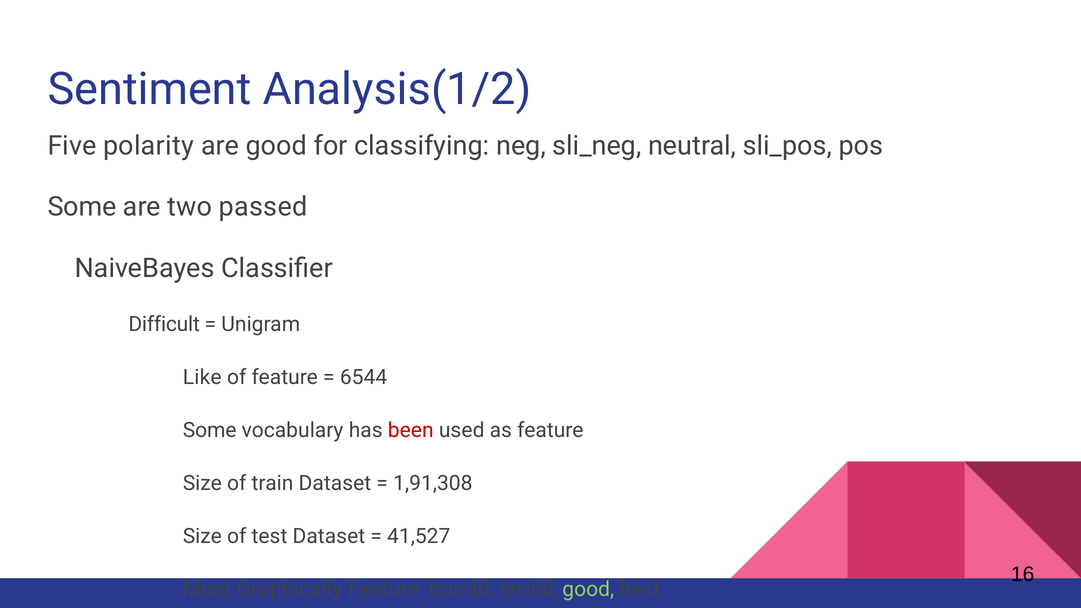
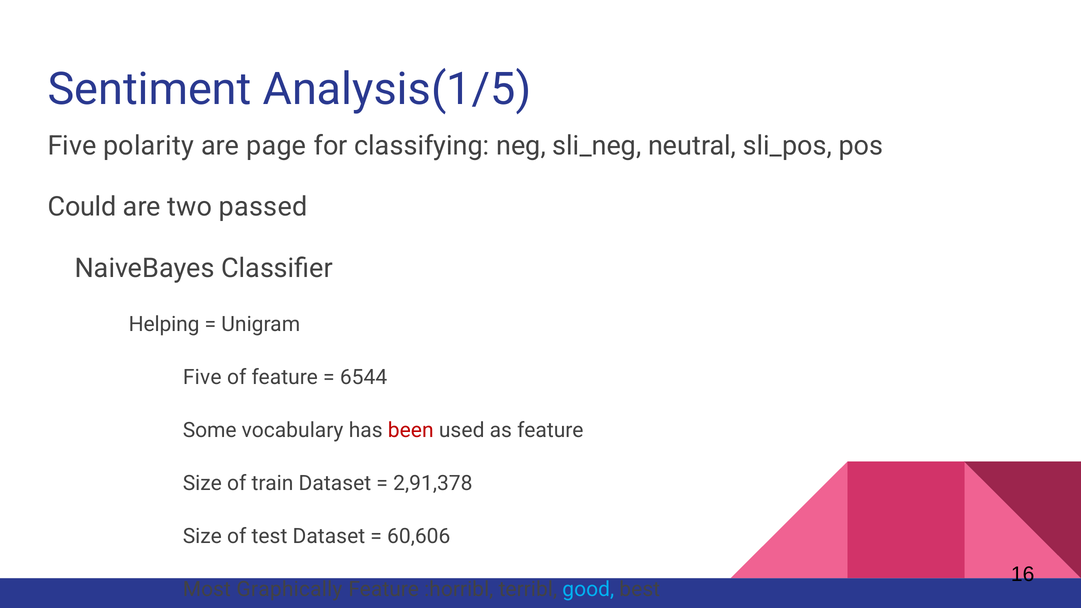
Analysis(1/2: Analysis(1/2 -> Analysis(1/5
are good: good -> page
Some at (82, 207): Some -> Could
Difficult: Difficult -> Helping
Like at (202, 377): Like -> Five
1,91,308: 1,91,308 -> 2,91,378
41,527: 41,527 -> 60,606
good at (588, 589) colour: light green -> light blue
